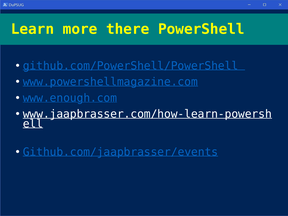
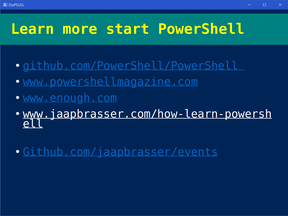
there: there -> start
